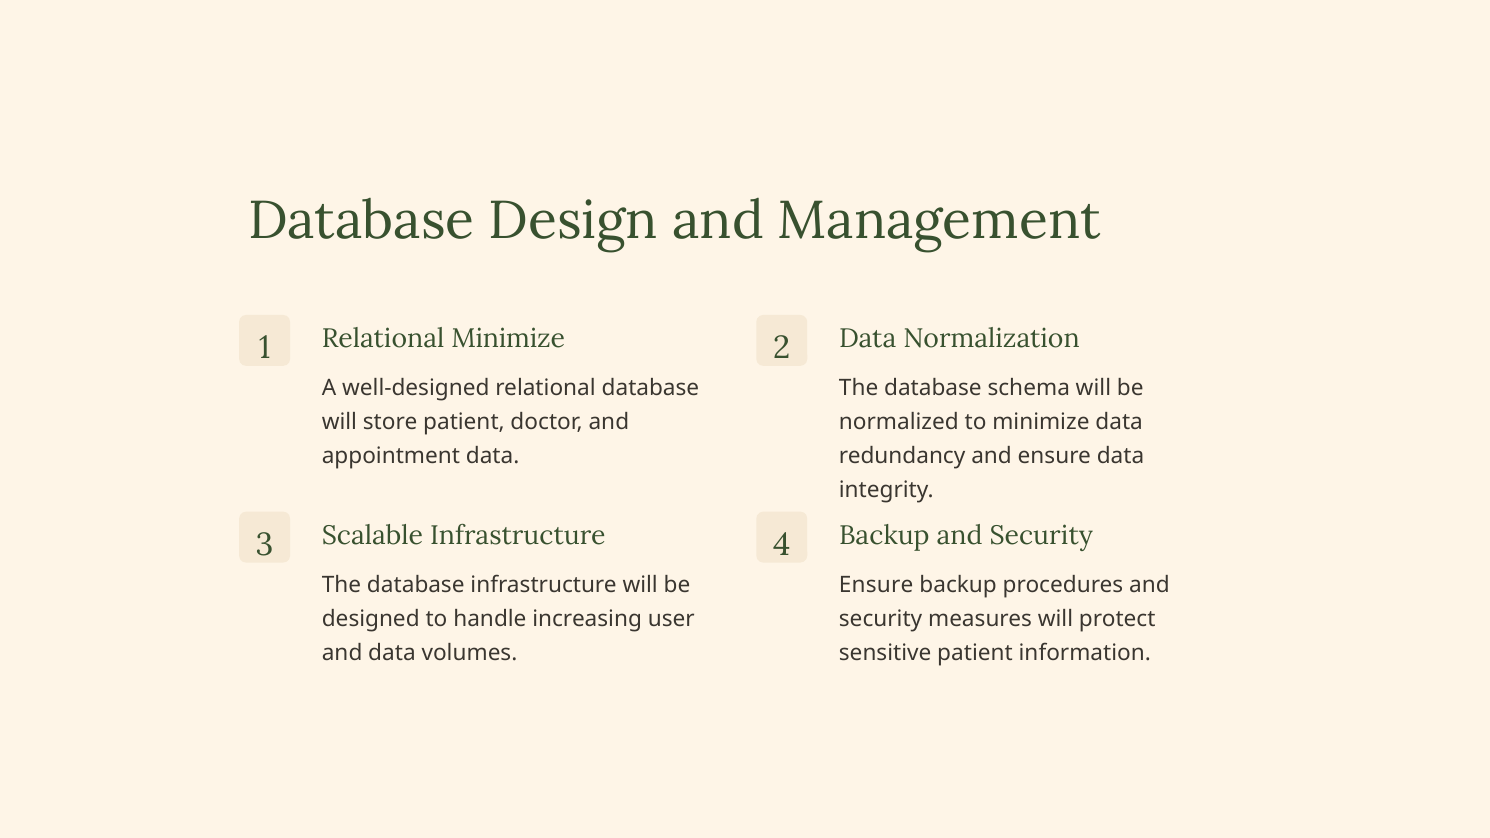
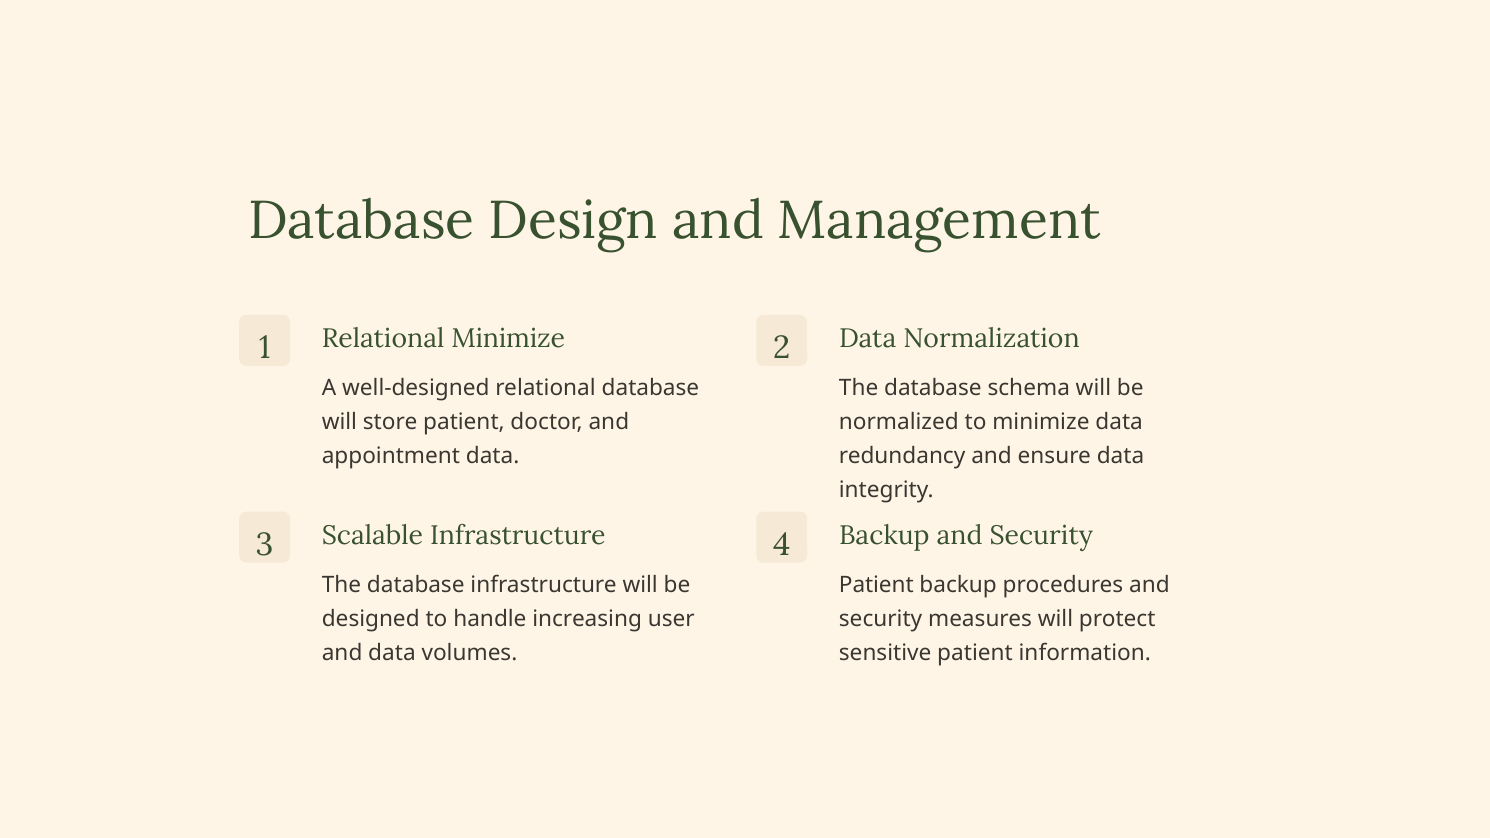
Ensure at (876, 585): Ensure -> Patient
